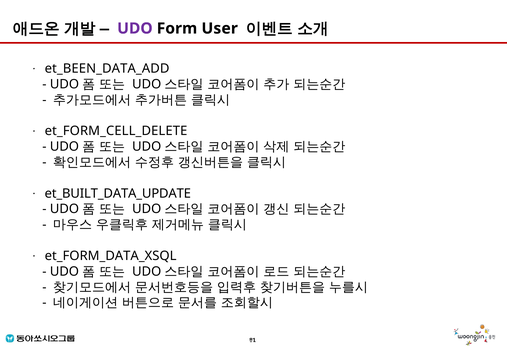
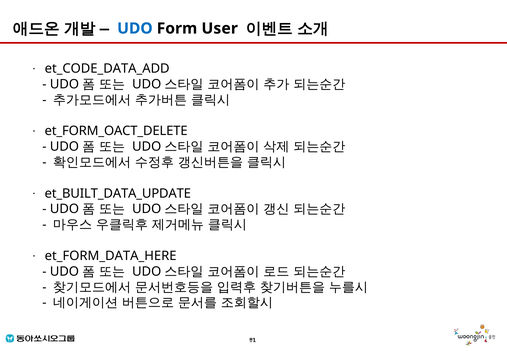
UDO colour: purple -> blue
et_BEEN_DATA_ADD: et_BEEN_DATA_ADD -> et_CODE_DATA_ADD
et_FORM_CELL_DELETE: et_FORM_CELL_DELETE -> et_FORM_OACT_DELETE
et_FORM_DATA_XSQL: et_FORM_DATA_XSQL -> et_FORM_DATA_HERE
